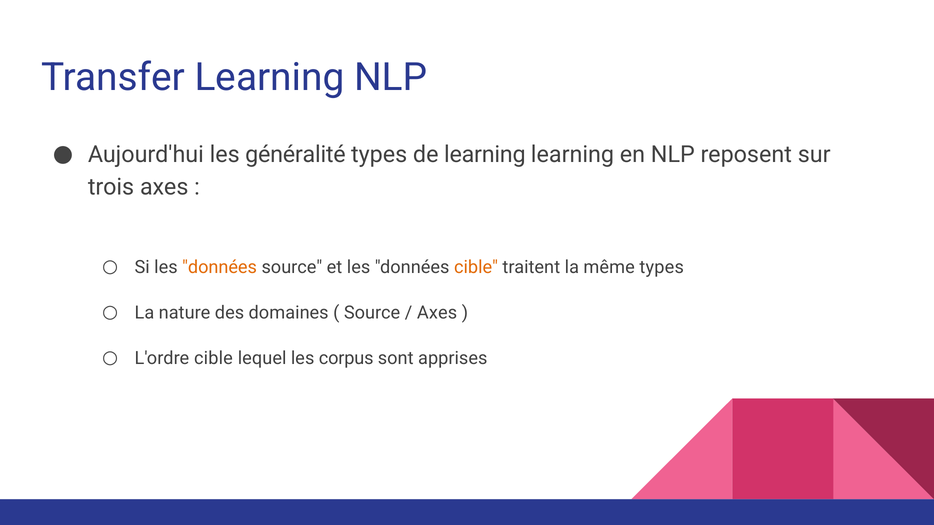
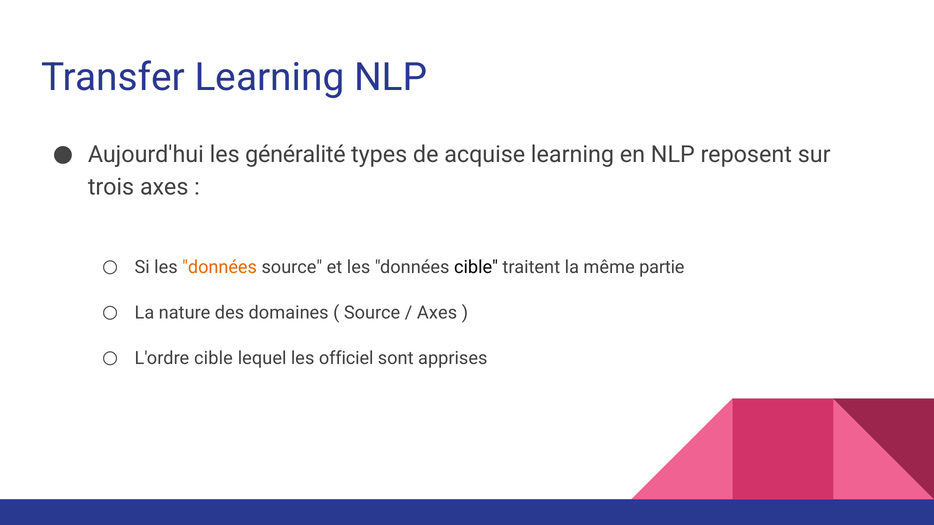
de learning: learning -> acquise
cible at (476, 267) colour: orange -> black
même types: types -> partie
corpus: corpus -> officiel
